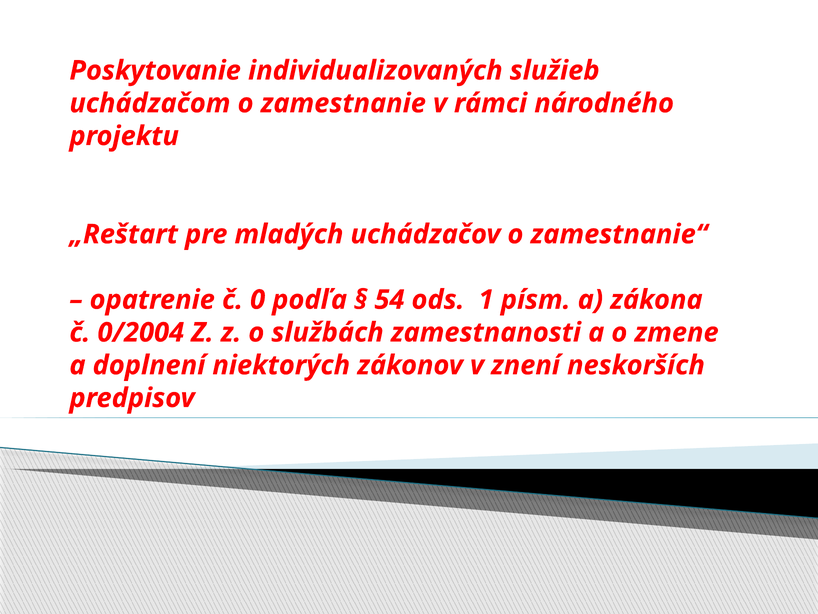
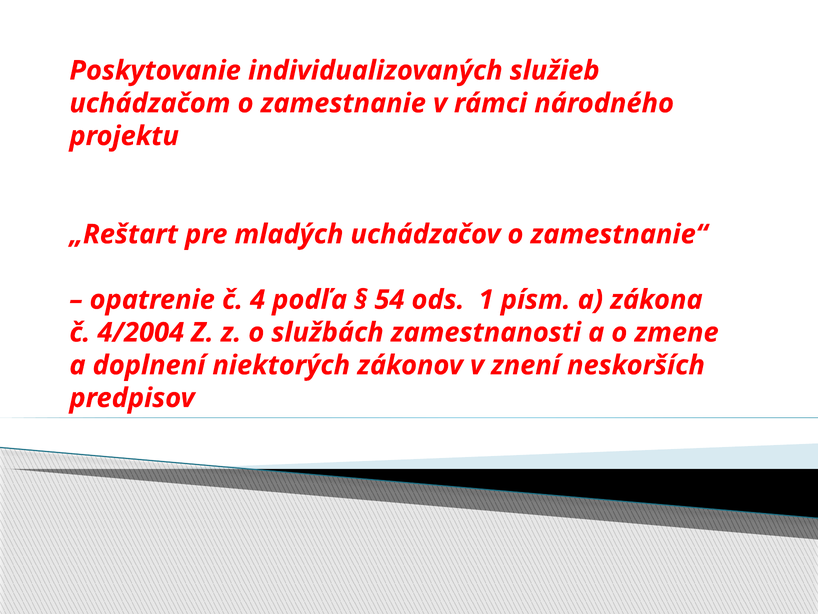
0: 0 -> 4
0/2004: 0/2004 -> 4/2004
